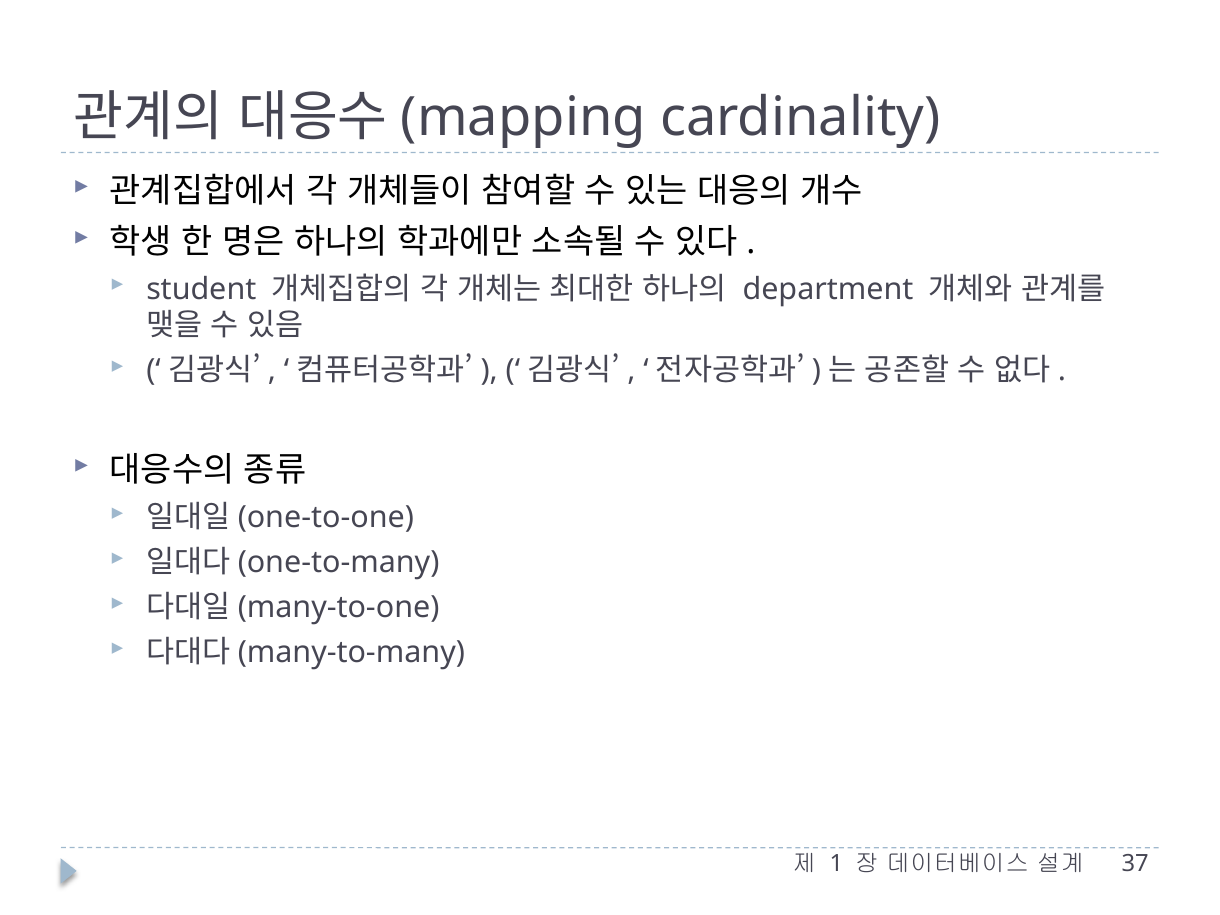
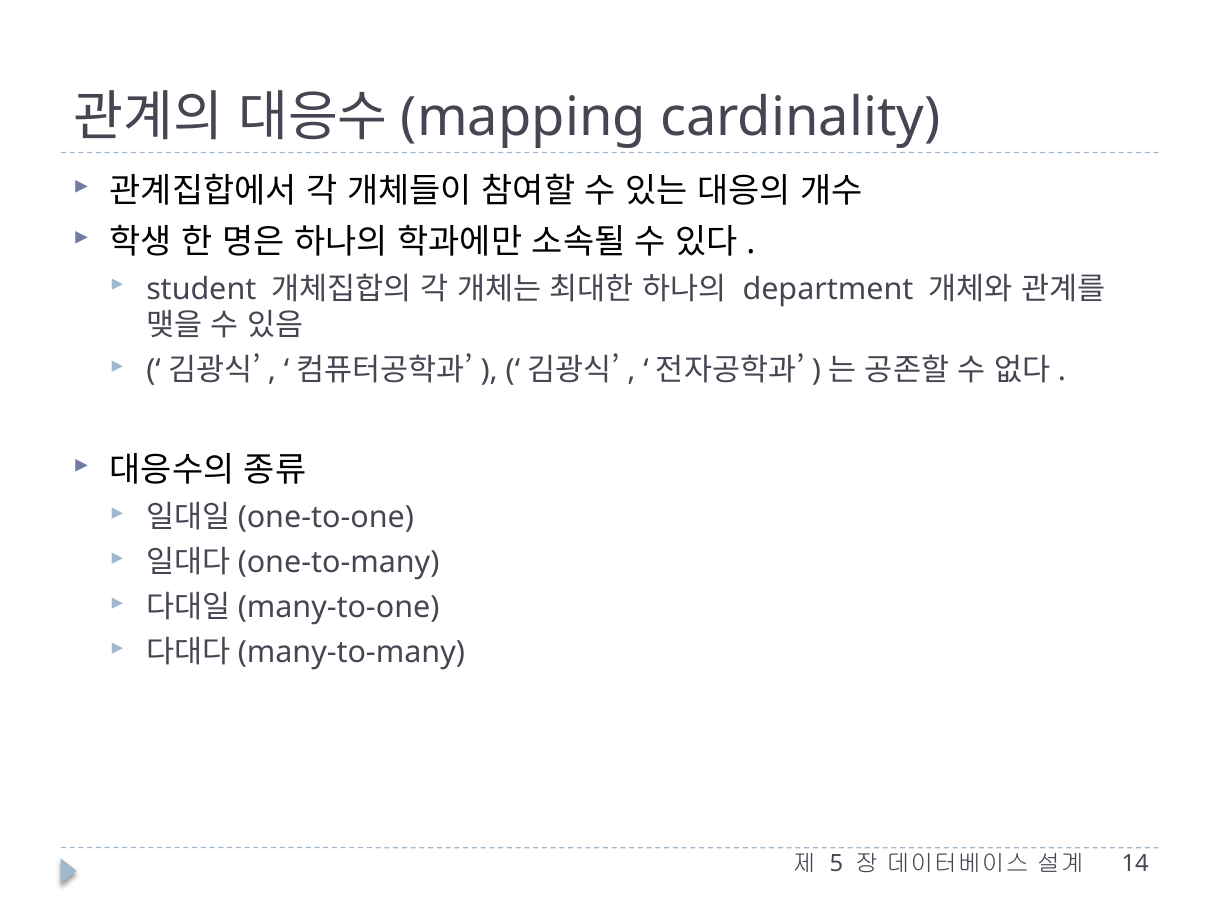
1: 1 -> 5
37: 37 -> 14
